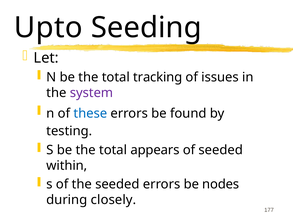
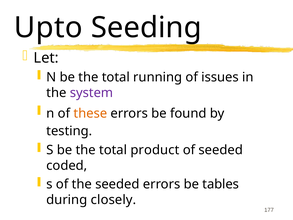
tracking: tracking -> running
these colour: blue -> orange
appears: appears -> product
within: within -> coded
nodes: nodes -> tables
